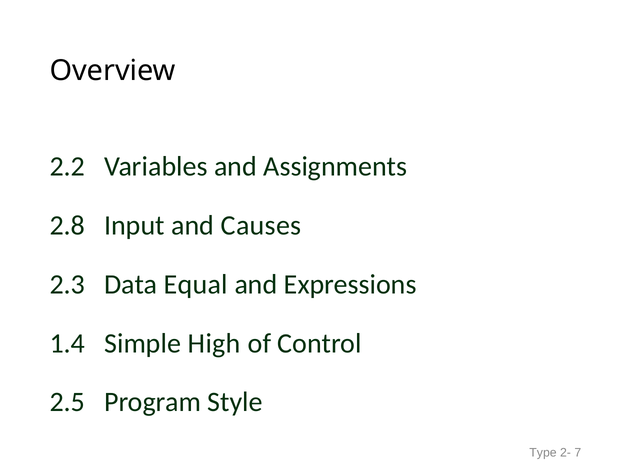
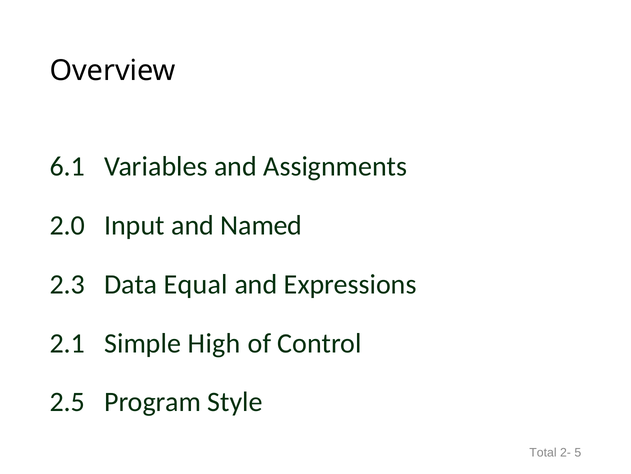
2.2: 2.2 -> 6.1
2.8: 2.8 -> 2.0
Causes: Causes -> Named
1.4: 1.4 -> 2.1
Type: Type -> Total
7: 7 -> 5
